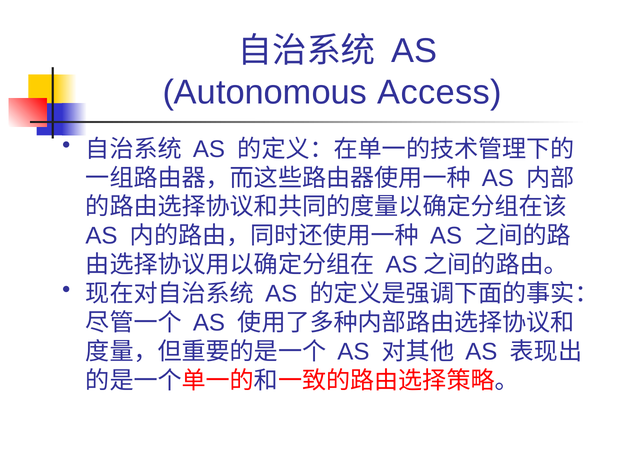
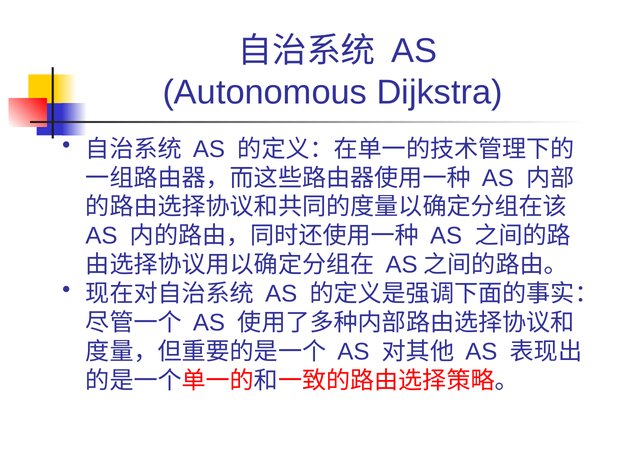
Access: Access -> Dijkstra
